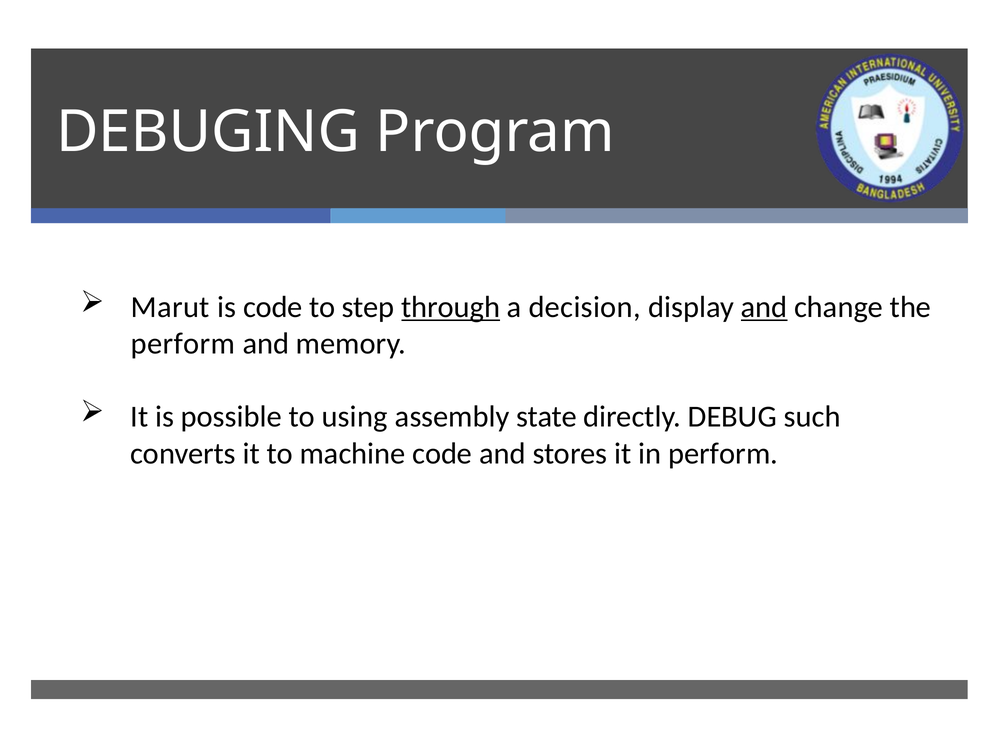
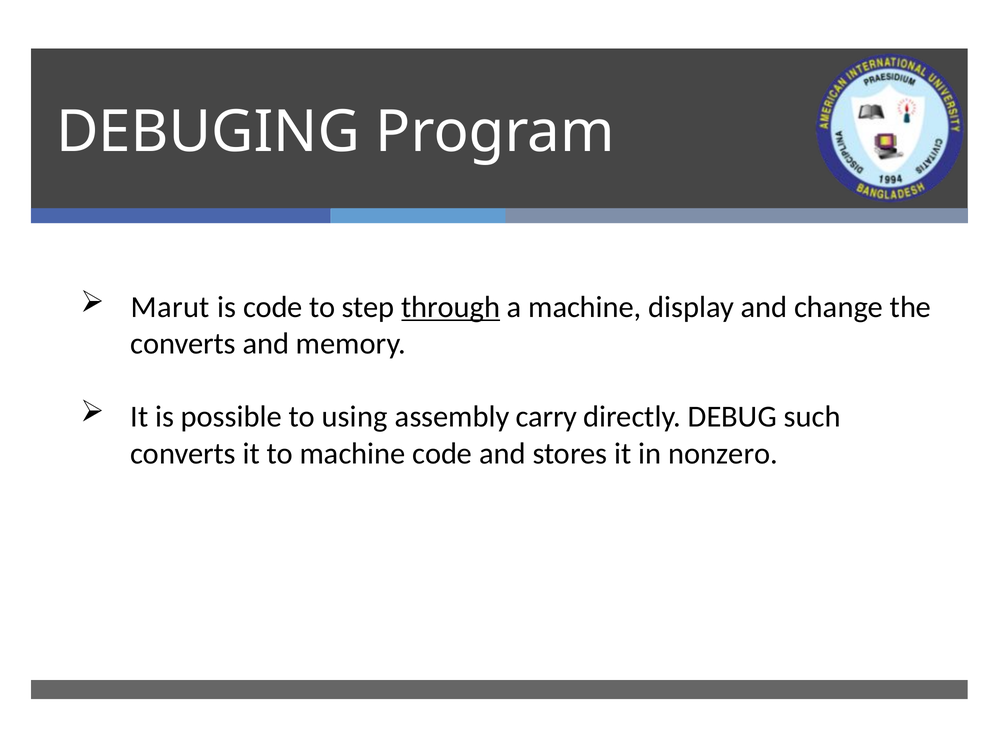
a decision: decision -> machine
and at (764, 307) underline: present -> none
perform at (183, 344): perform -> converts
state: state -> carry
in perform: perform -> nonzero
